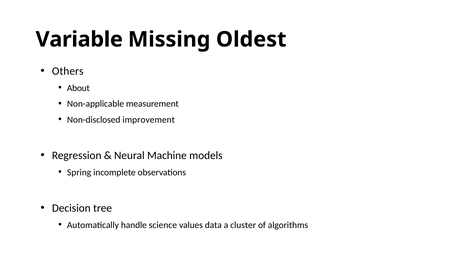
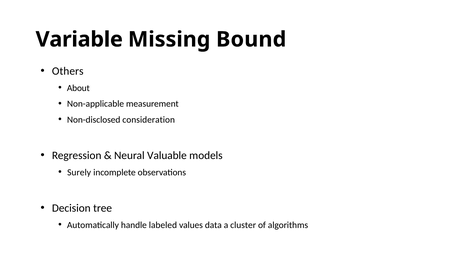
Oldest: Oldest -> Bound
improvement: improvement -> consideration
Machine: Machine -> Valuable
Spring: Spring -> Surely
science: science -> labeled
